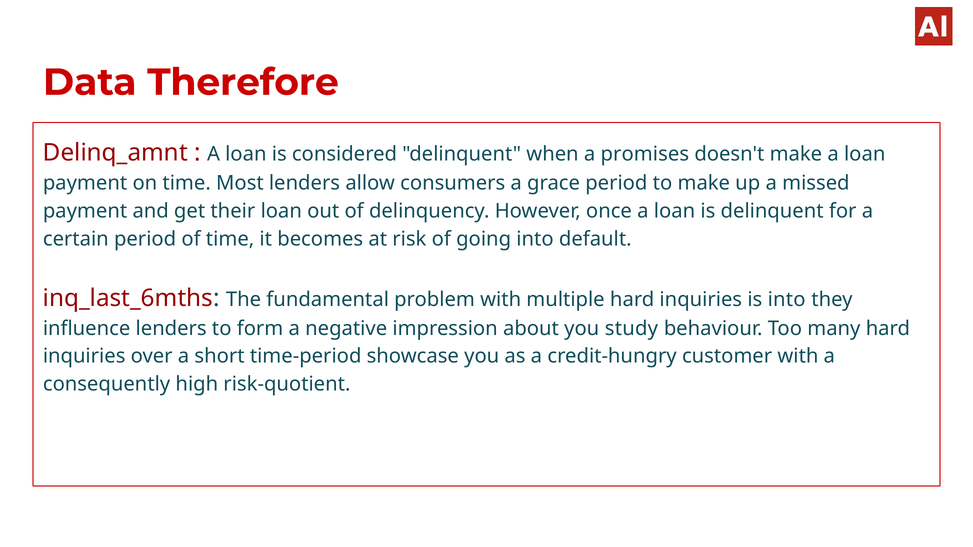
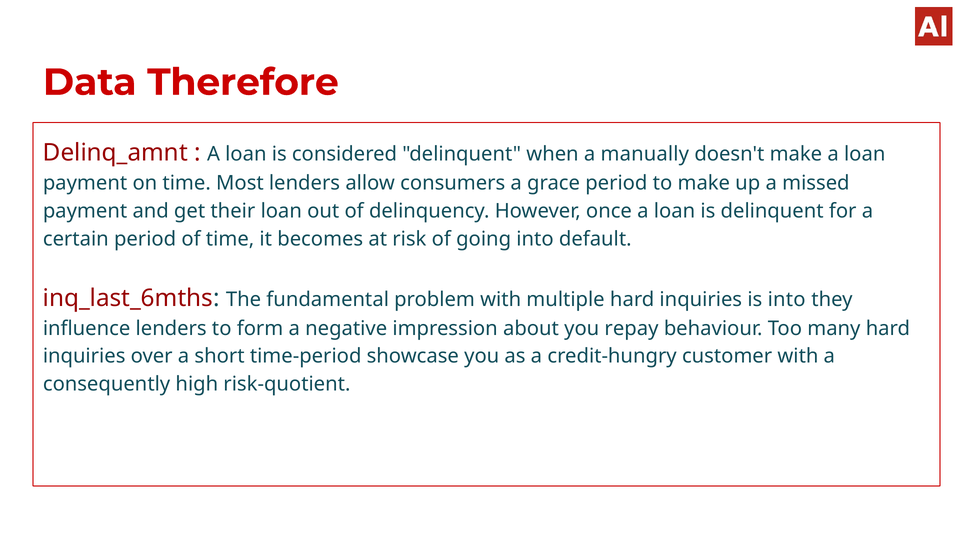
promises: promises -> manually
study: study -> repay
